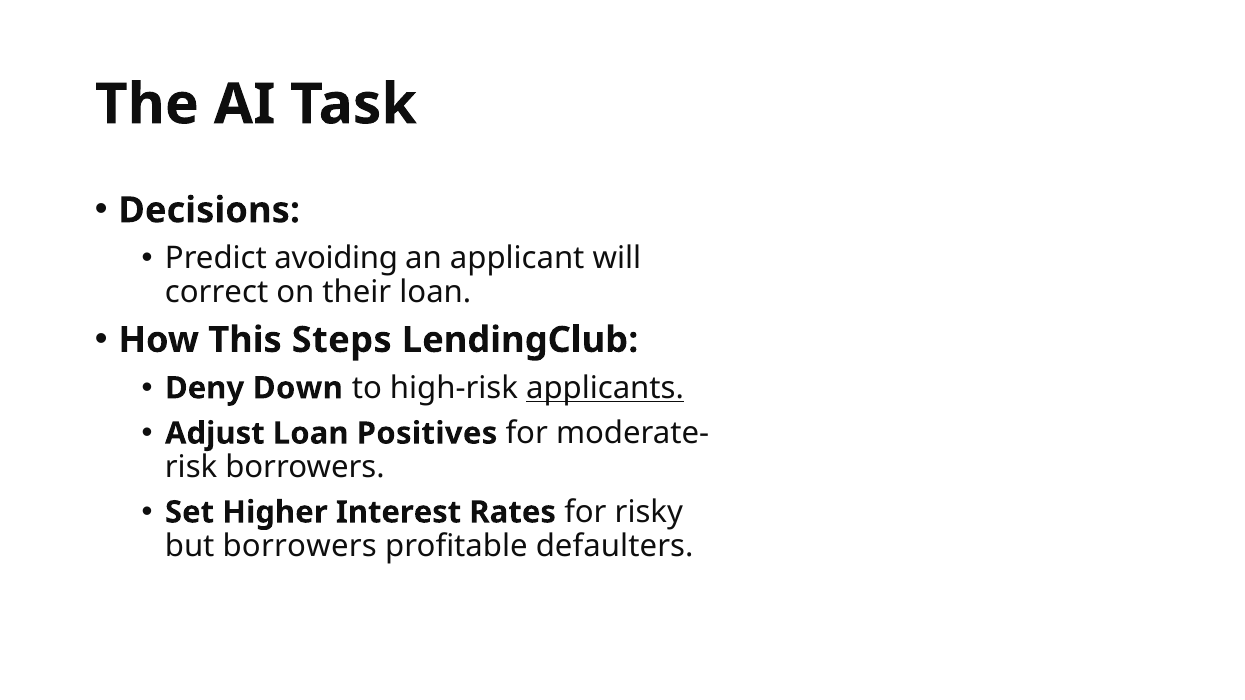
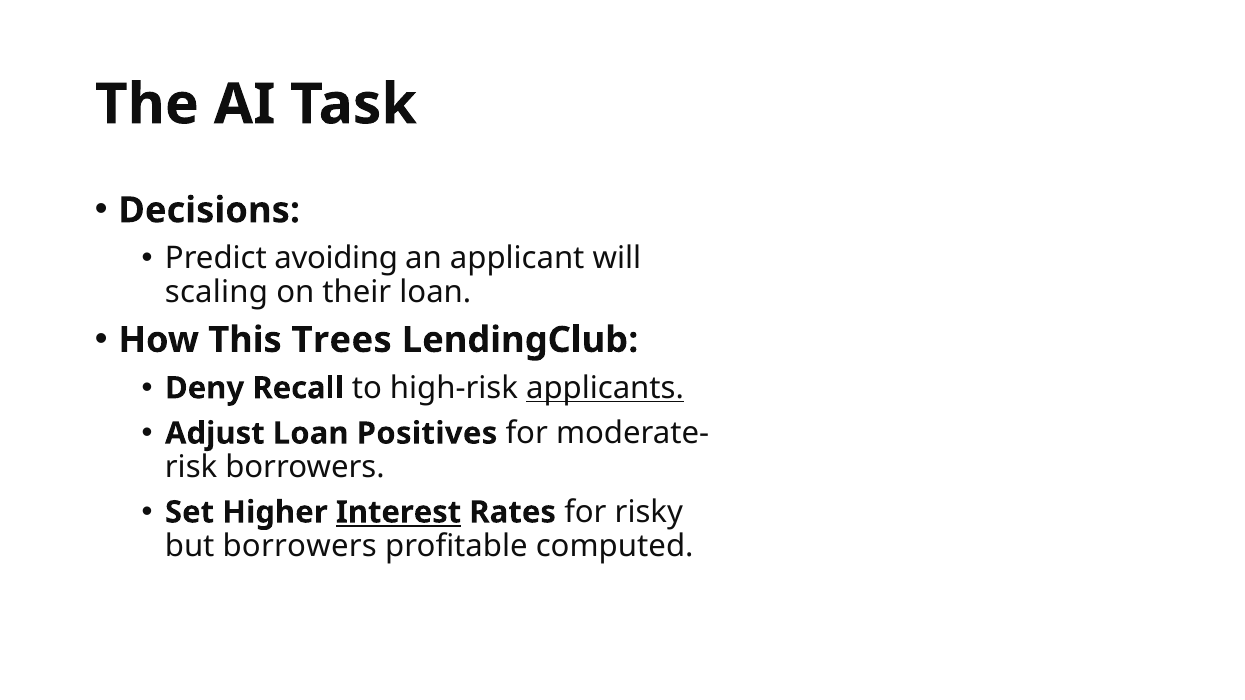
correct: correct -> scaling
Steps: Steps -> Trees
Down: Down -> Recall
Interest underline: none -> present
defaulters: defaulters -> computed
